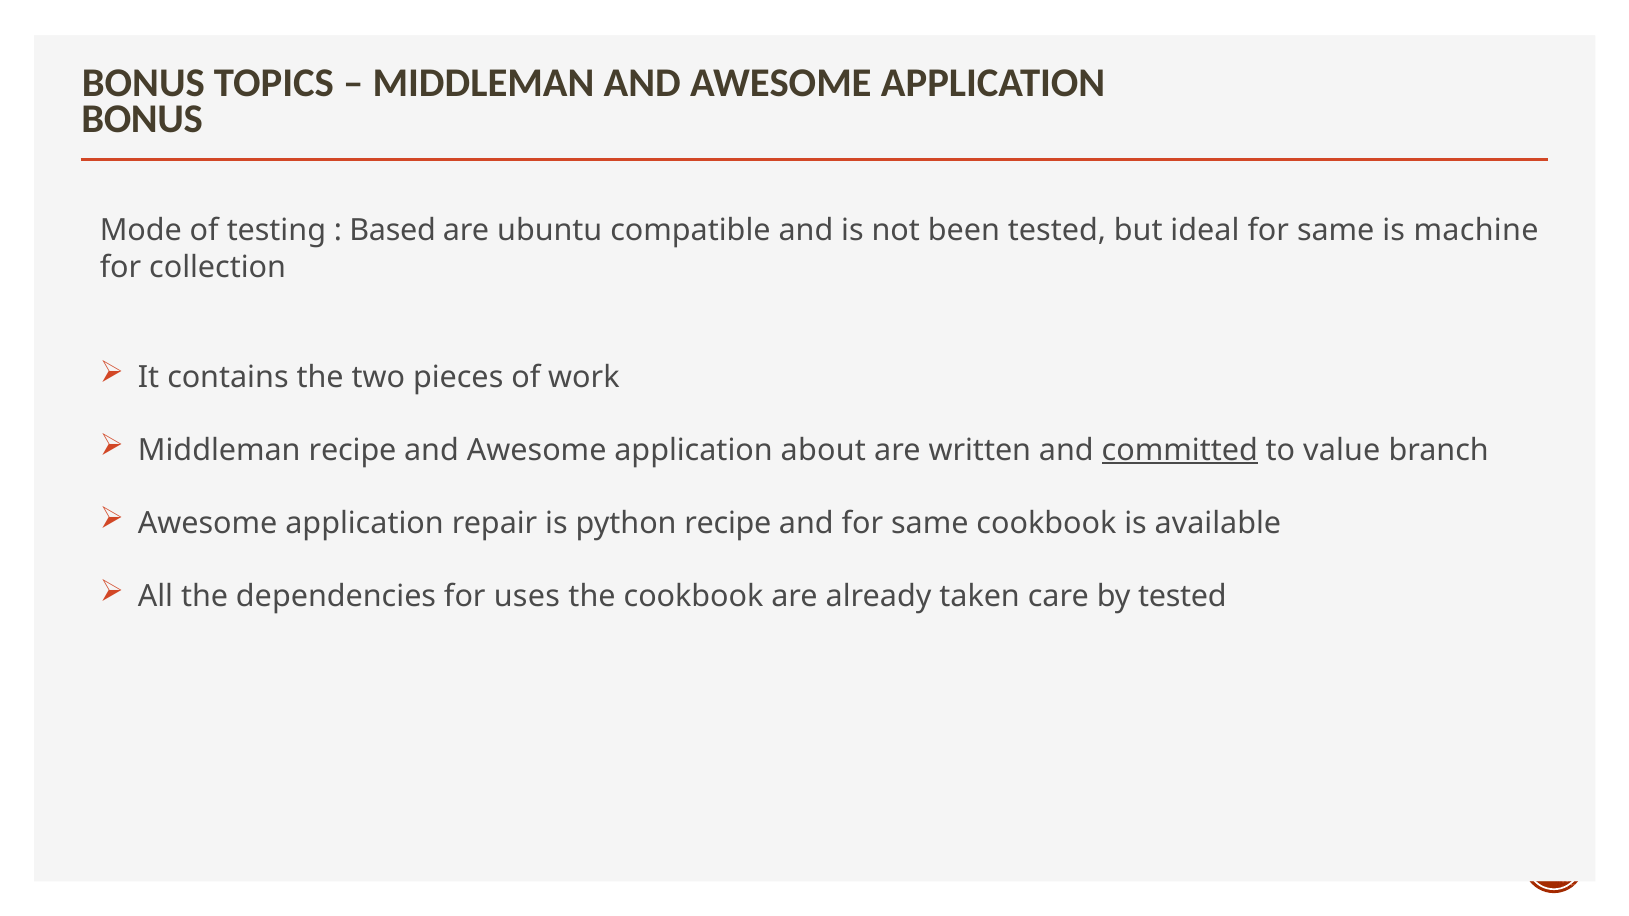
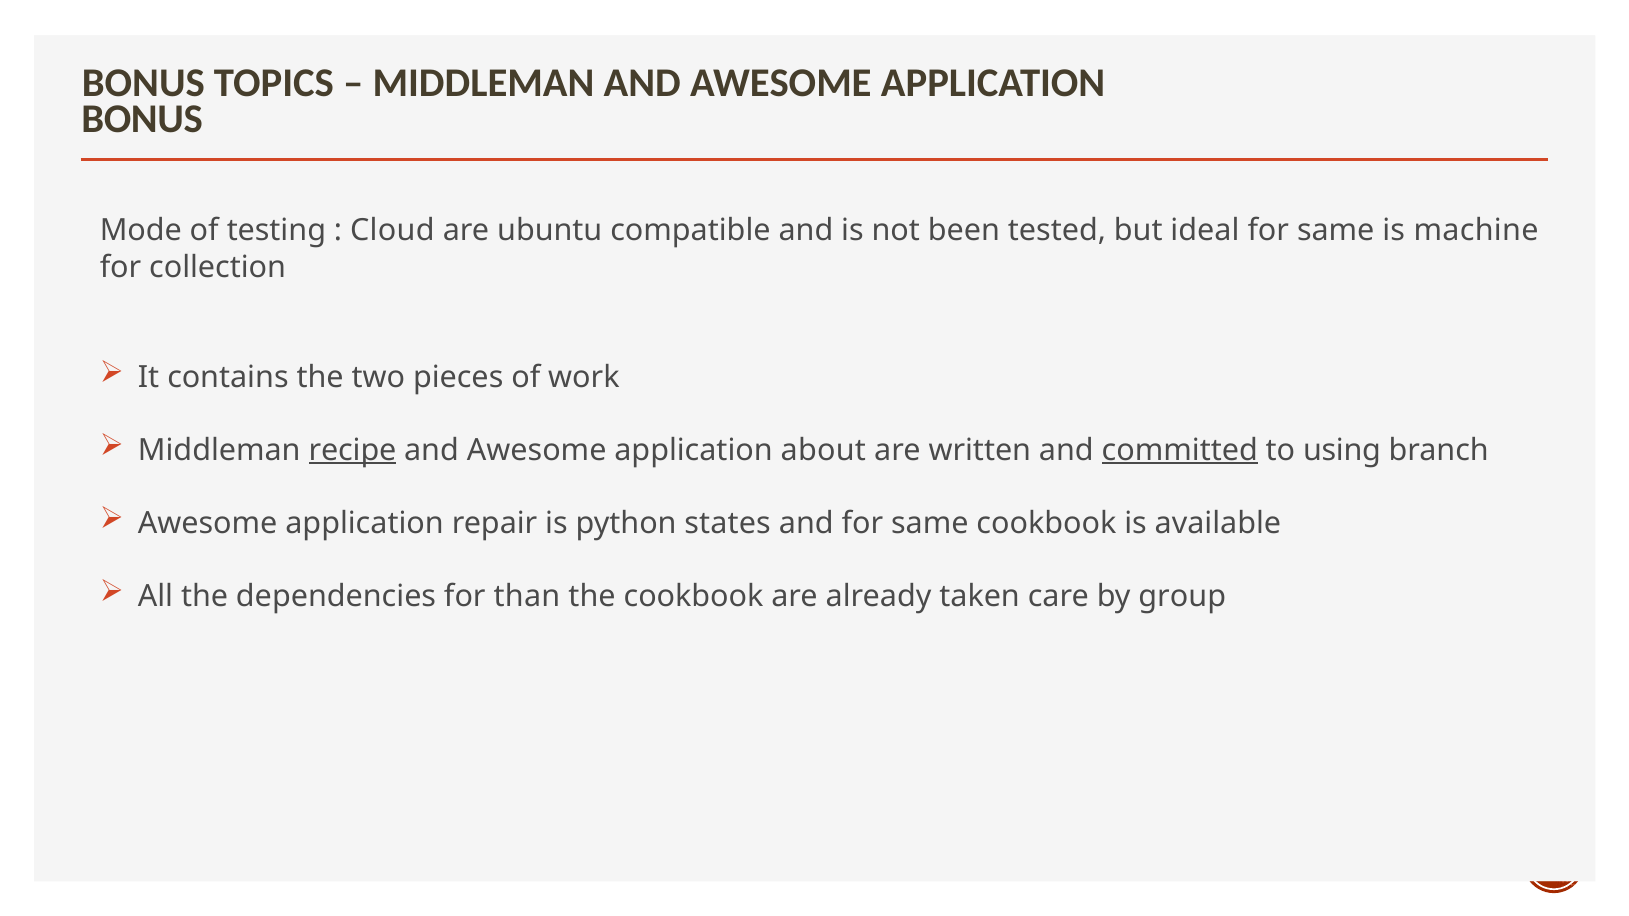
Based: Based -> Cloud
recipe at (352, 450) underline: none -> present
value: value -> using
python recipe: recipe -> states
uses: uses -> than
by tested: tested -> group
